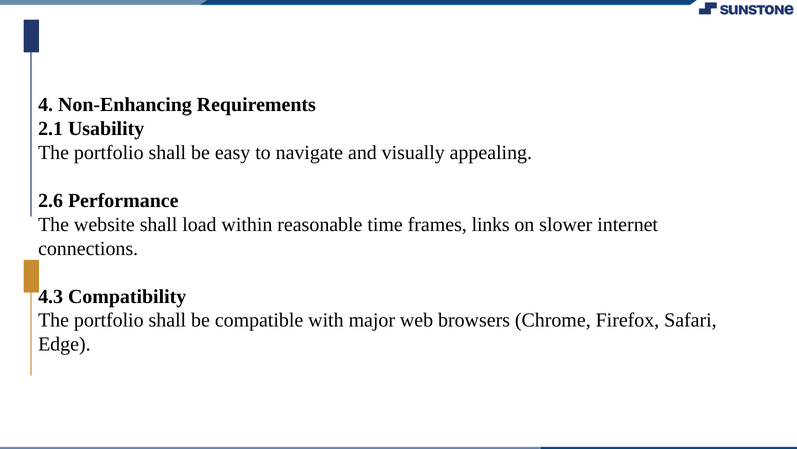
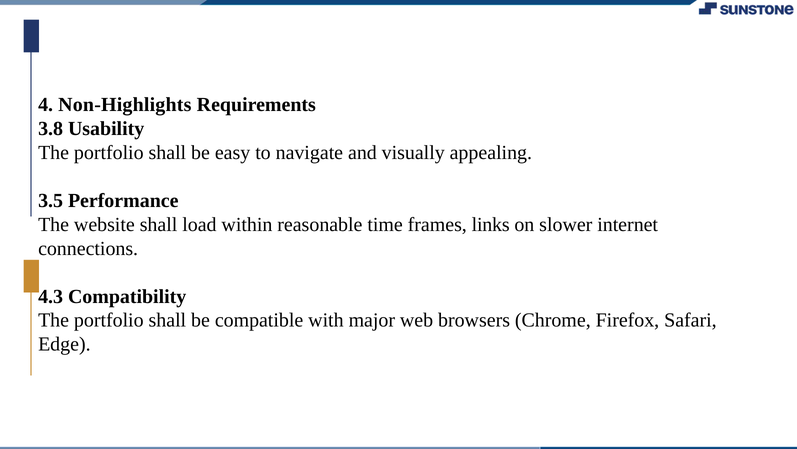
Non-Enhancing: Non-Enhancing -> Non-Highlights
2.1: 2.1 -> 3.8
2.6: 2.6 -> 3.5
